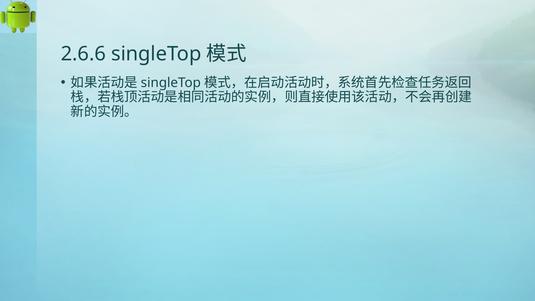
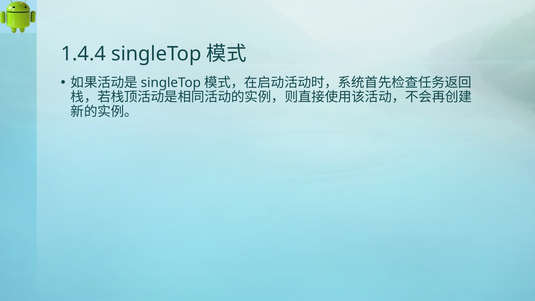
2.6.6: 2.6.6 -> 1.4.4
